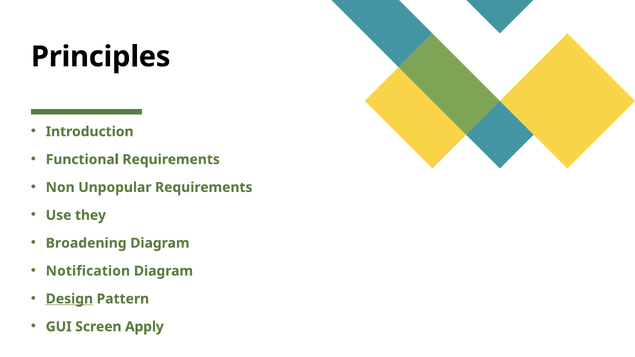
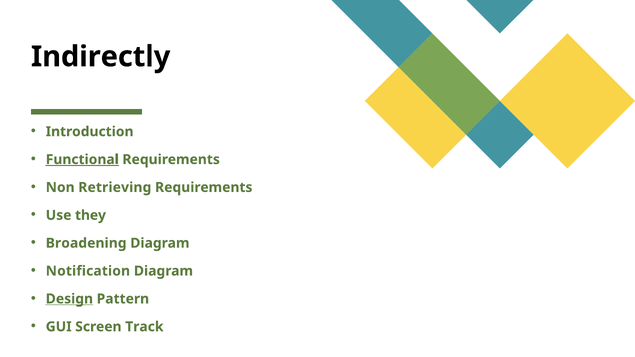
Principles: Principles -> Indirectly
Functional underline: none -> present
Unpopular: Unpopular -> Retrieving
Apply: Apply -> Track
